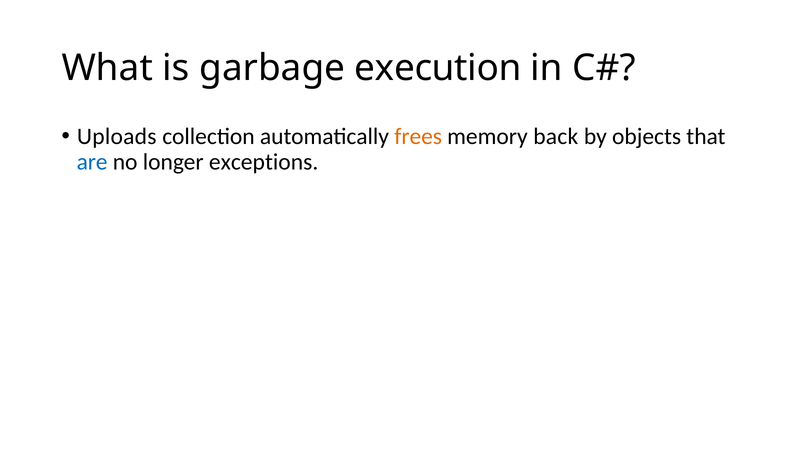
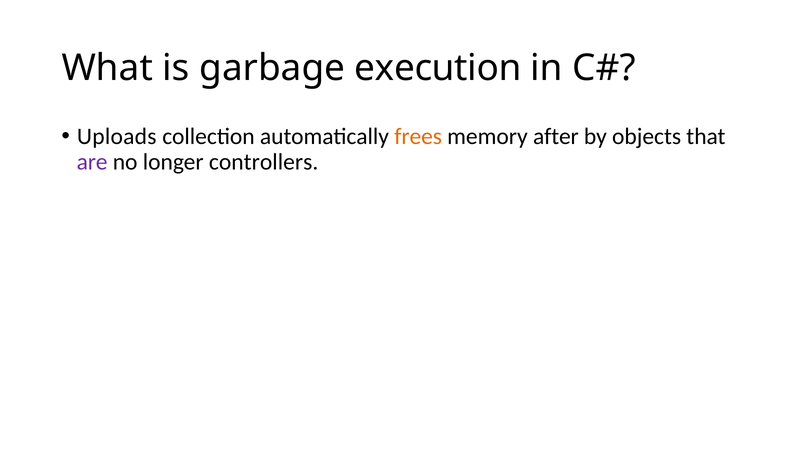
back: back -> after
are colour: blue -> purple
exceptions: exceptions -> controllers
